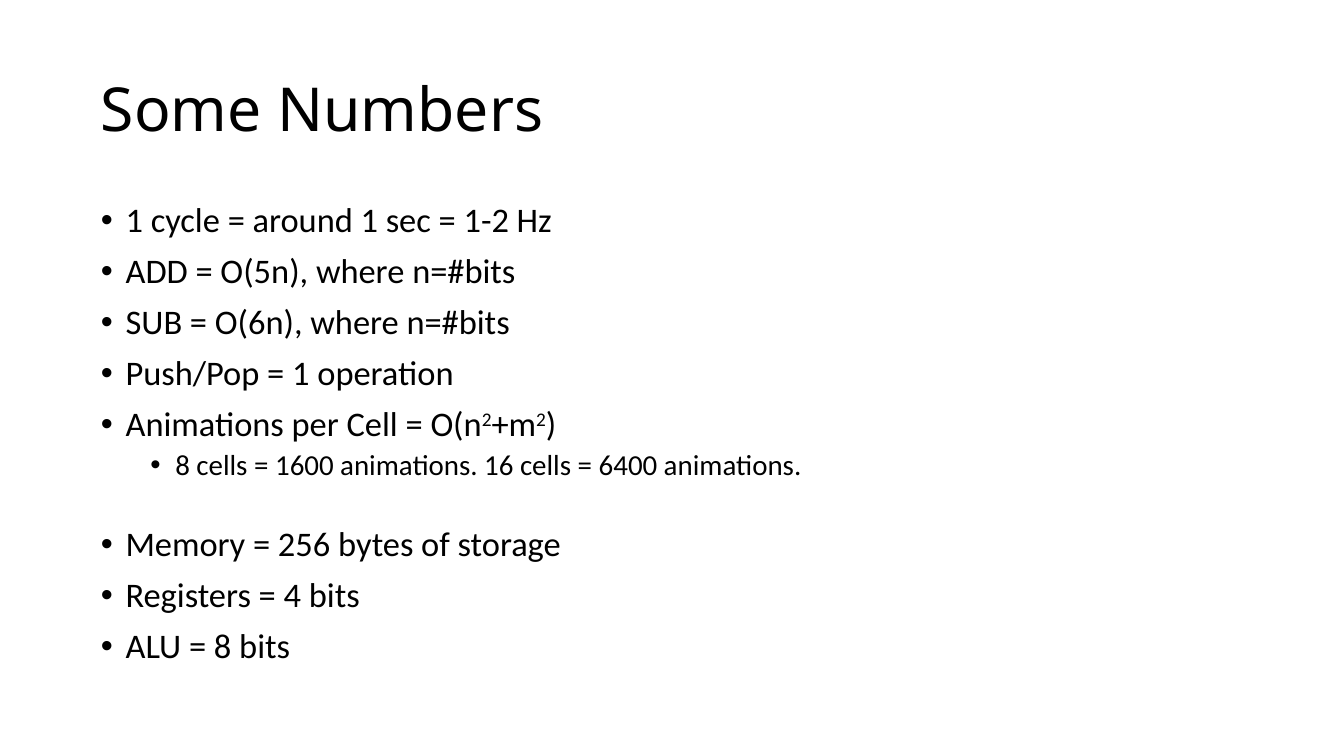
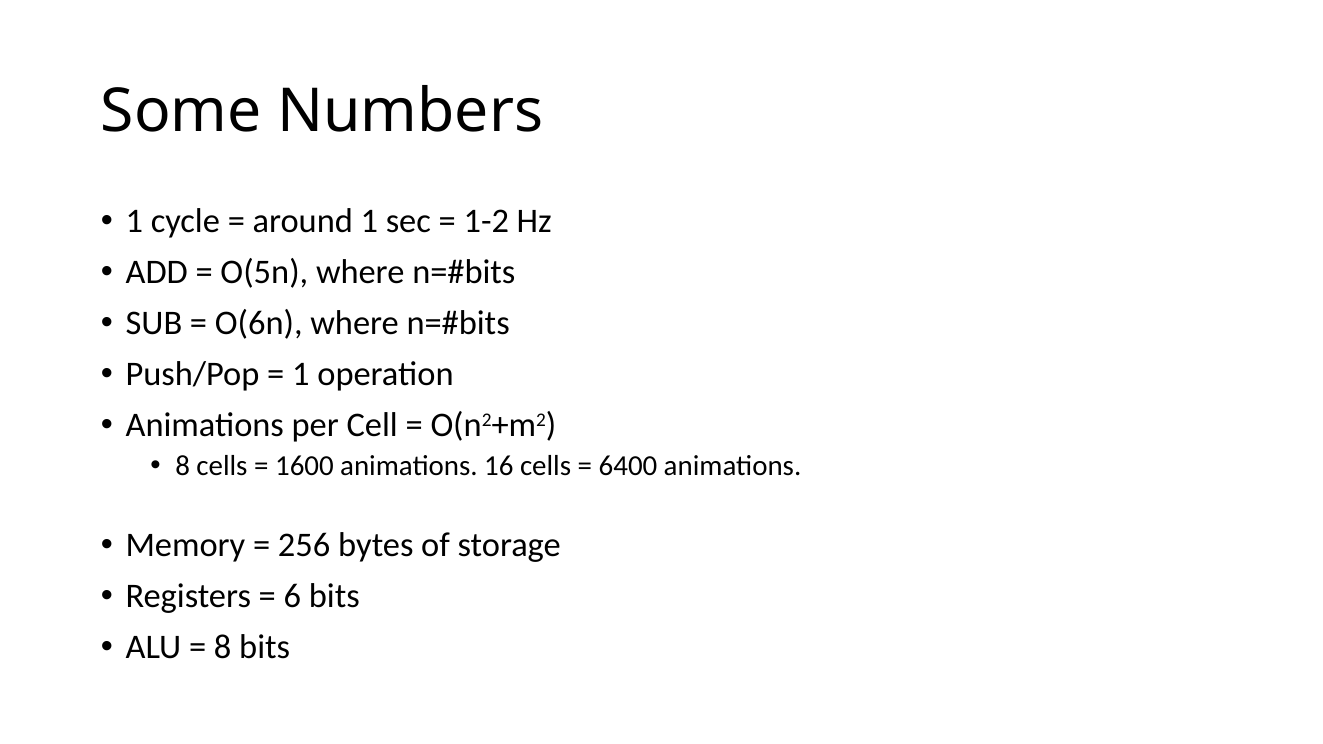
4: 4 -> 6
